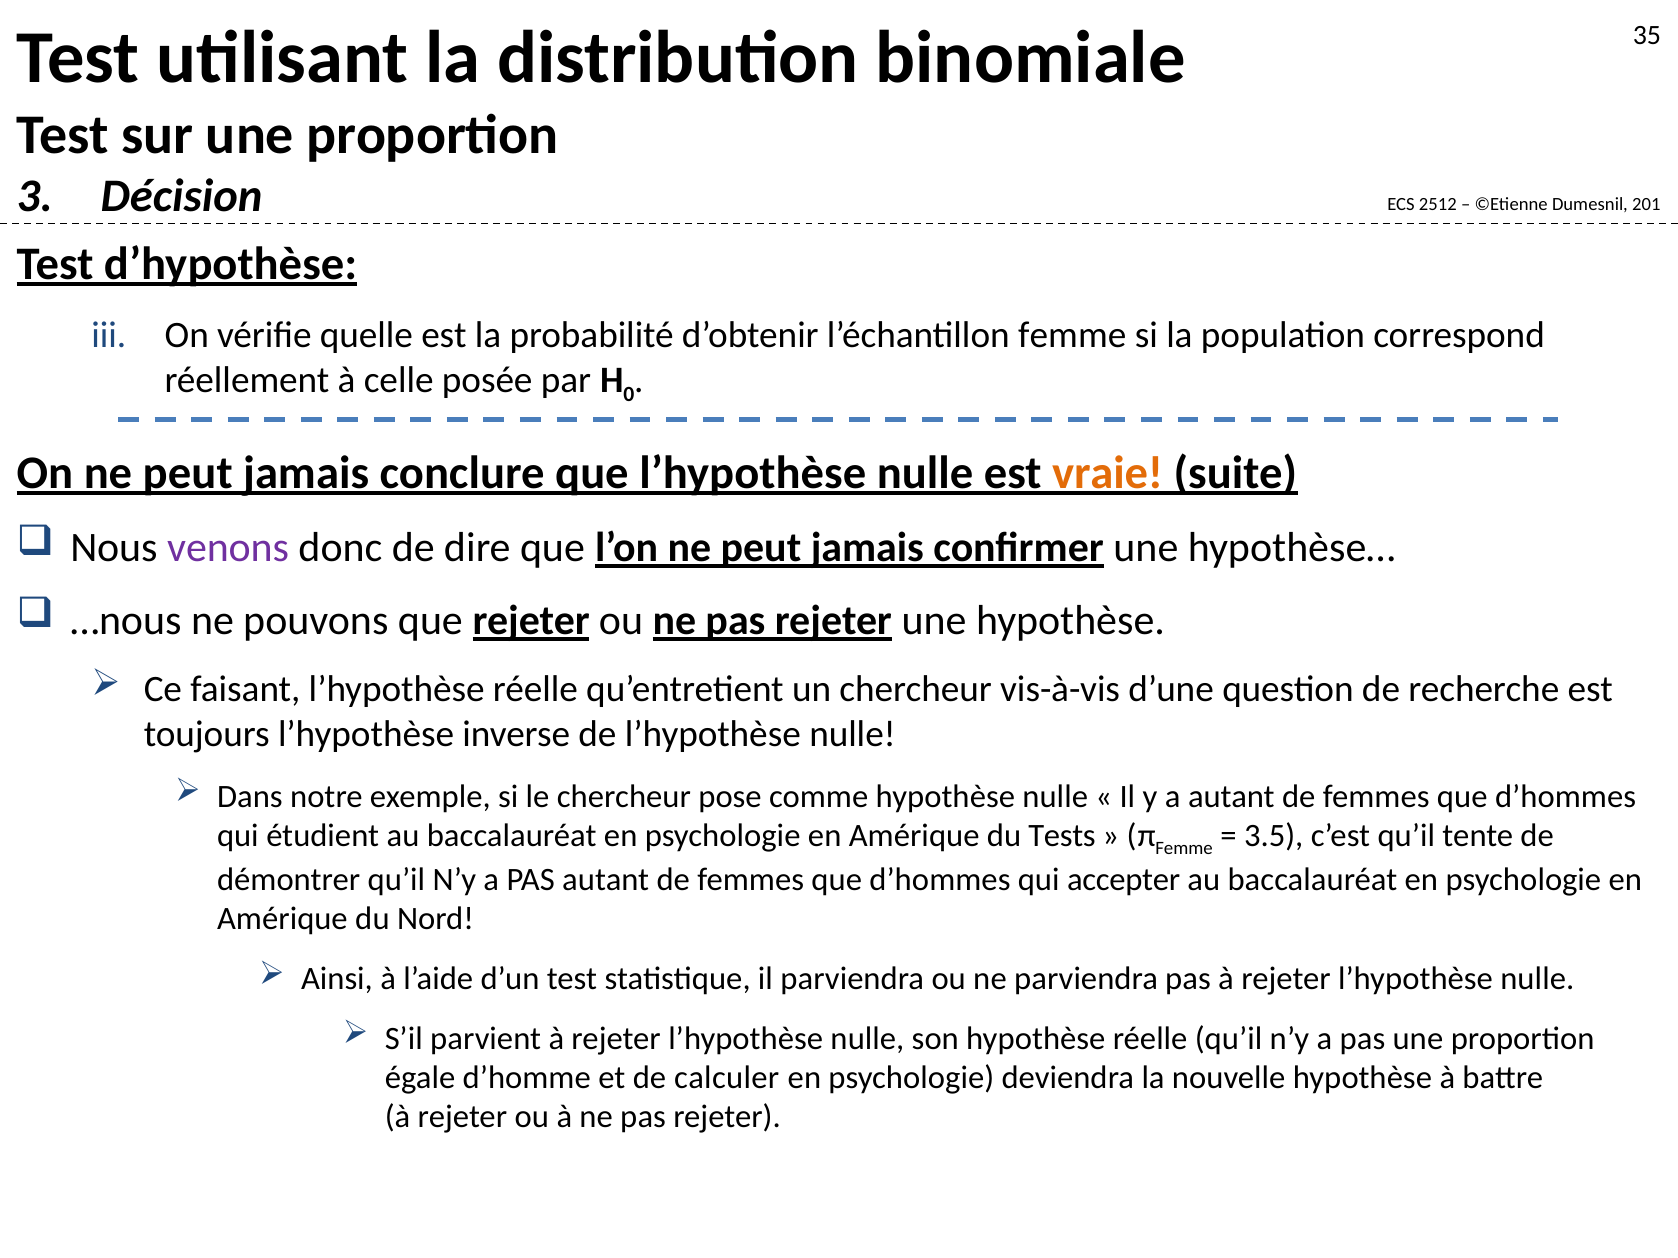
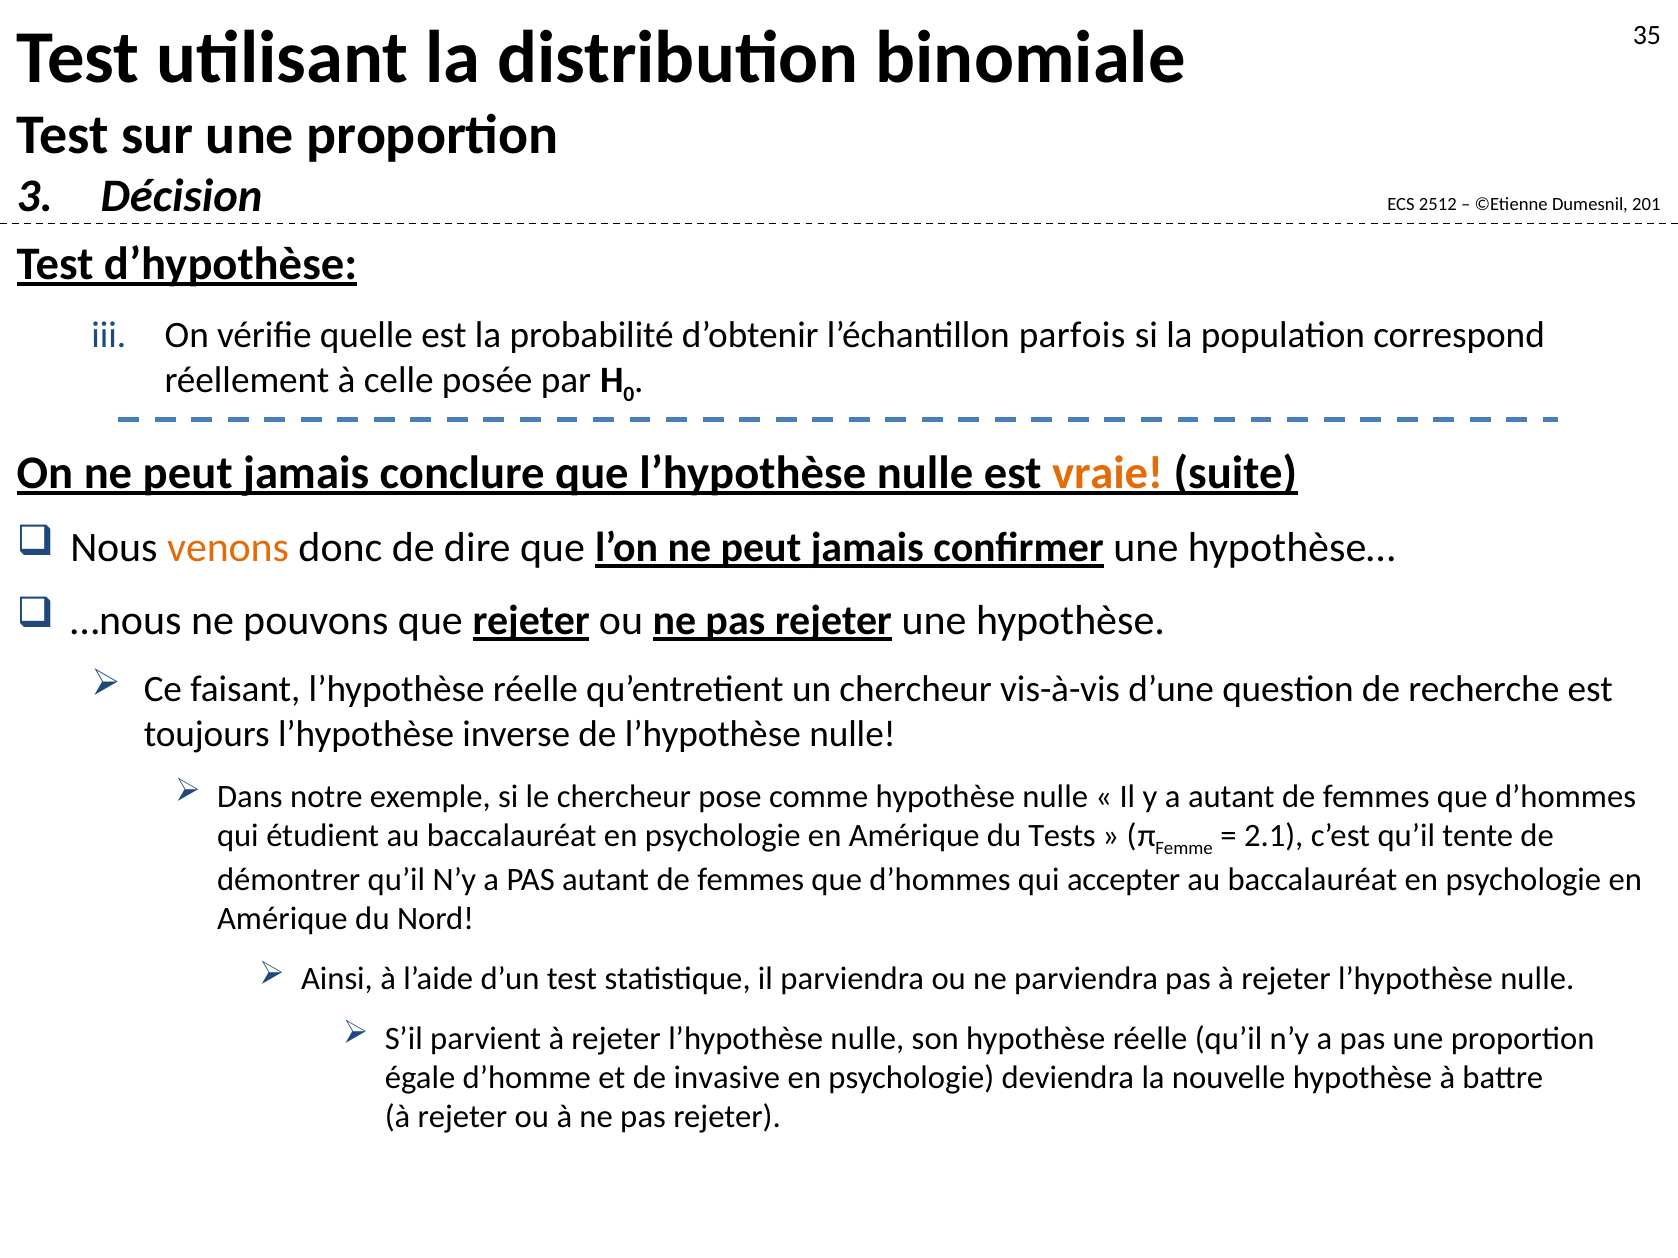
l’échantillon femme: femme -> parfois
venons colour: purple -> orange
3.5: 3.5 -> 2.1
calculer: calculer -> invasive
